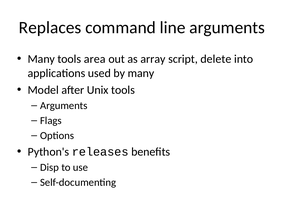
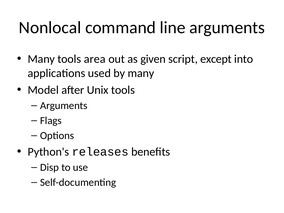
Replaces: Replaces -> Nonlocal
array: array -> given
delete: delete -> except
